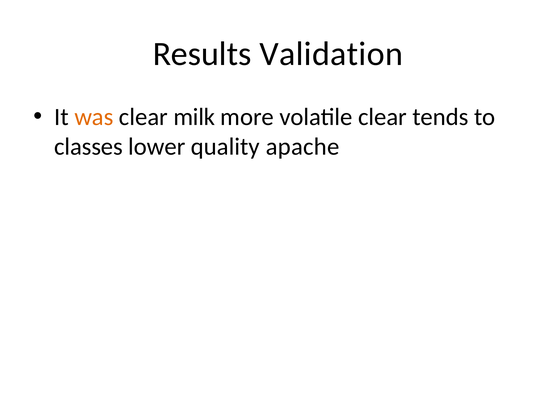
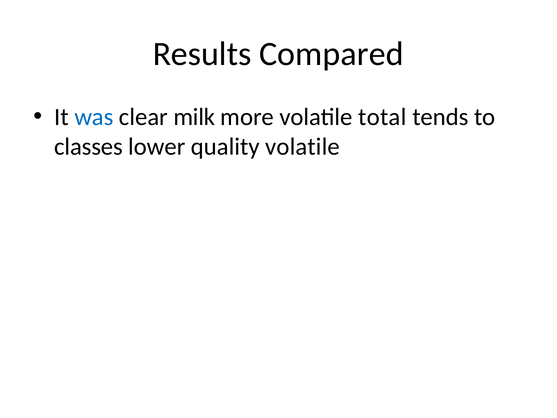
Validation: Validation -> Compared
was colour: orange -> blue
volatile clear: clear -> total
quality apache: apache -> volatile
